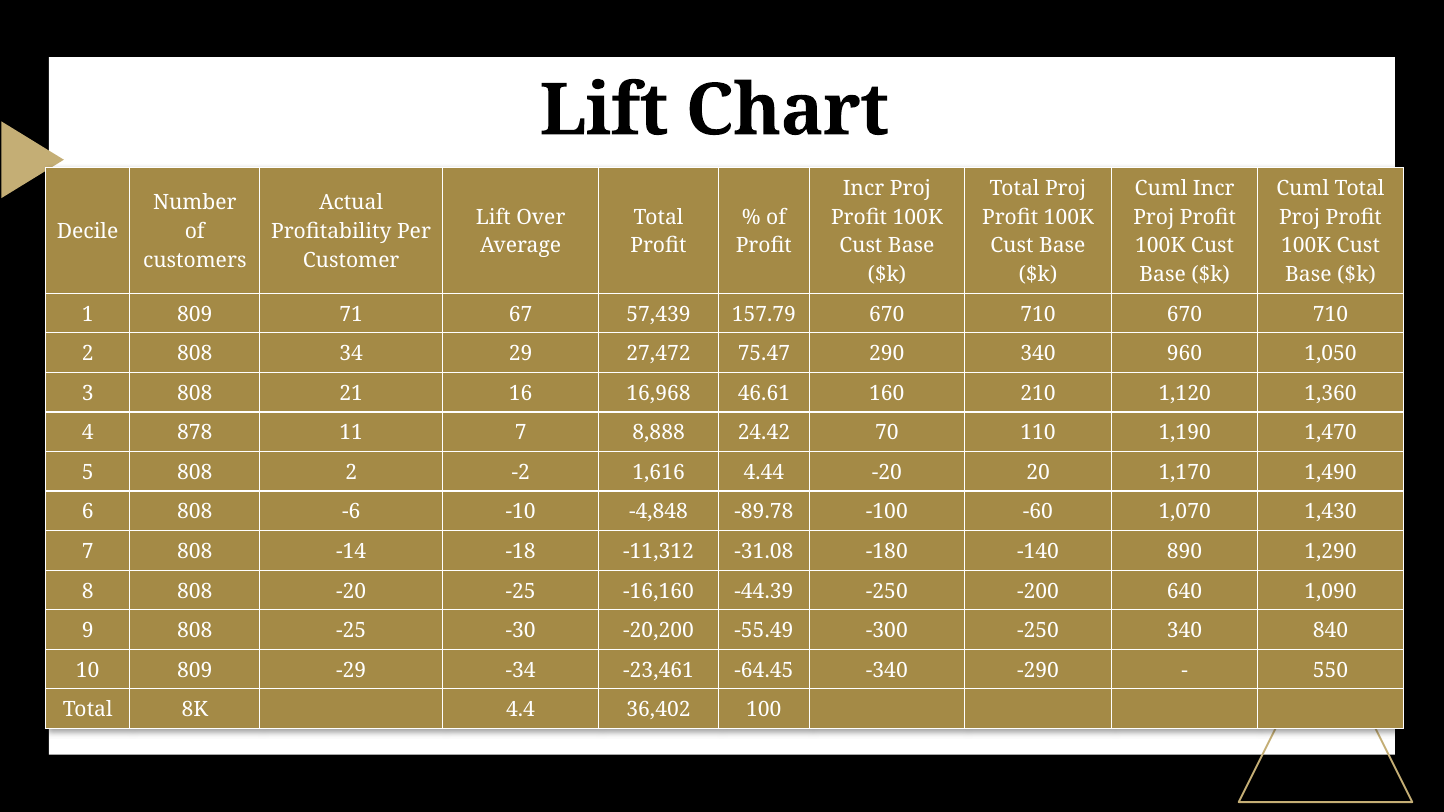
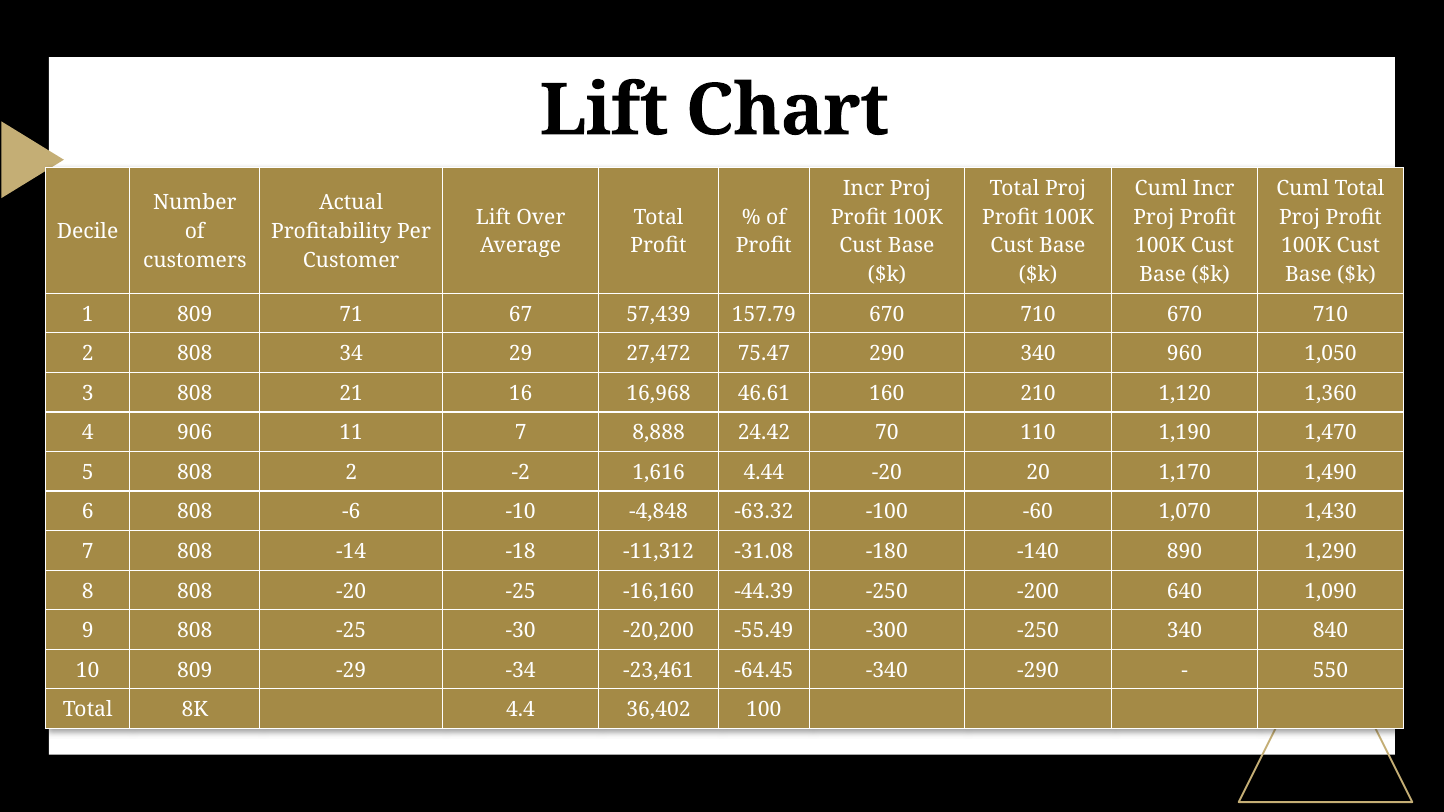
878: 878 -> 906
-89.78: -89.78 -> -63.32
